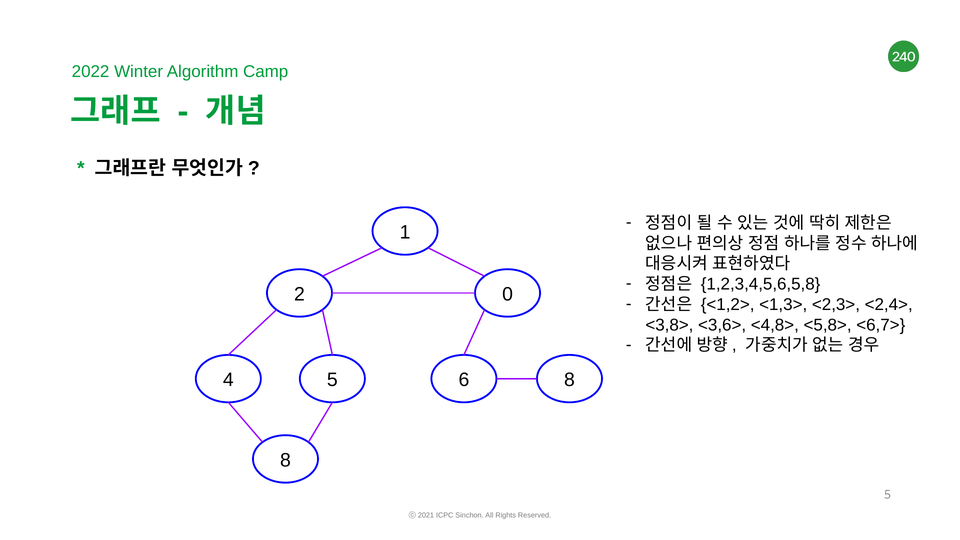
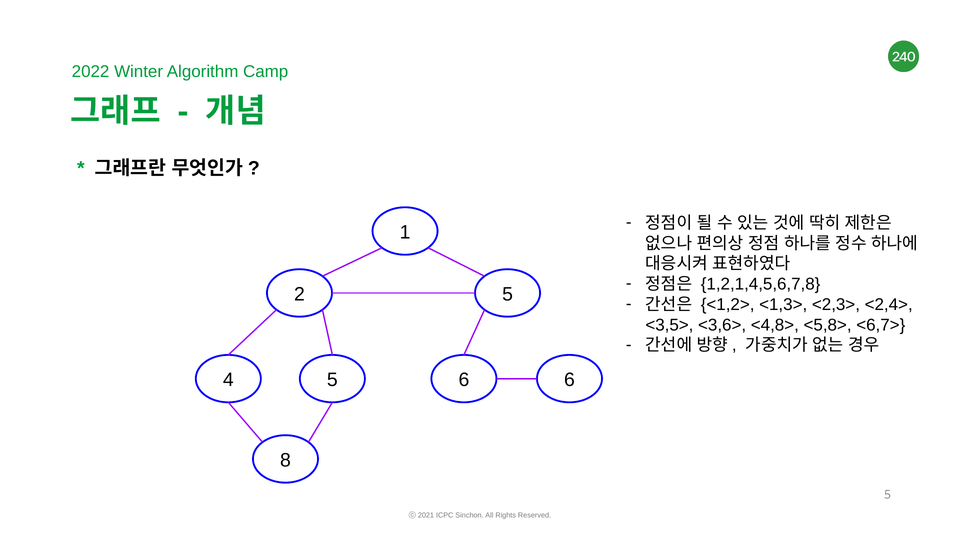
1,2,3,4,5,6,5,8: 1,2,3,4,5,6,5,8 -> 1,2,1,4,5,6,7,8
2 0: 0 -> 5
<3,8>: <3,8> -> <3,5>
6 8: 8 -> 6
